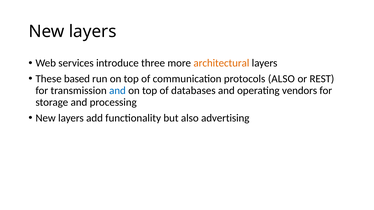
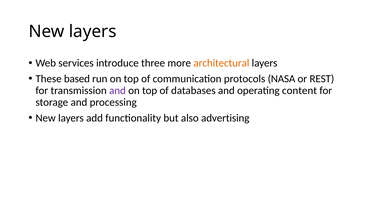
protocols ALSO: ALSO -> NASA
and at (117, 91) colour: blue -> purple
vendors: vendors -> content
